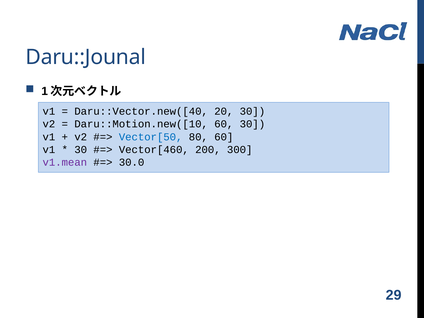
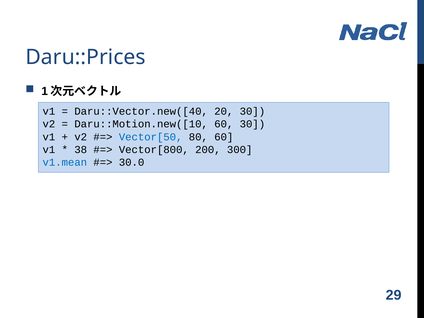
Daru::Jounal: Daru::Jounal -> Daru::Prices
30 at (81, 150): 30 -> 38
Vector[460: Vector[460 -> Vector[800
v1.mean colour: purple -> blue
